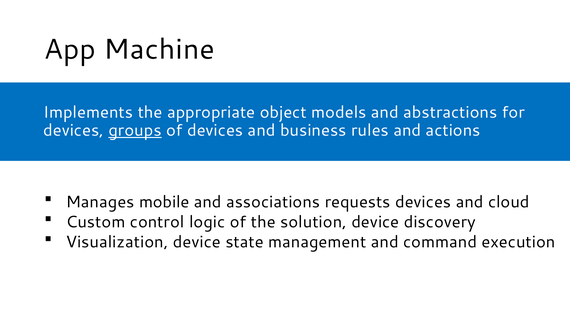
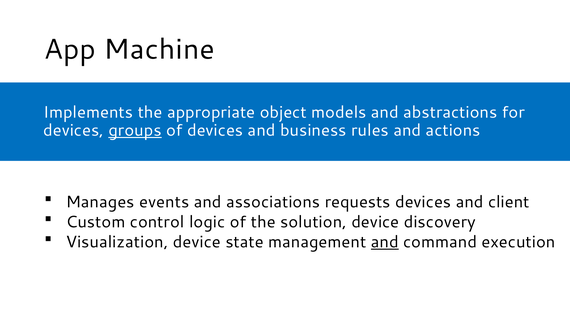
mobile: mobile -> events
cloud: cloud -> client
and at (385, 242) underline: none -> present
